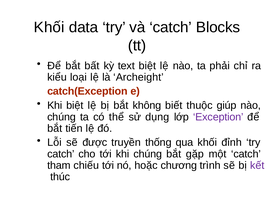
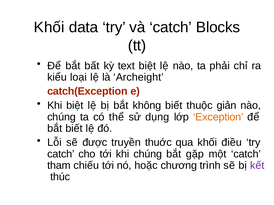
giúp: giúp -> giản
Exception colour: purple -> orange
bắt tiến: tiến -> biết
thống: thống -> thuớc
đỉnh: đỉnh -> điều
